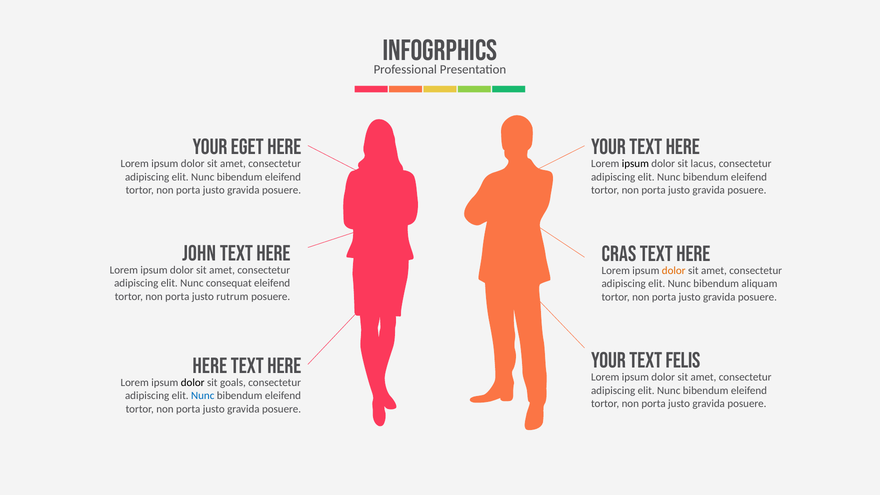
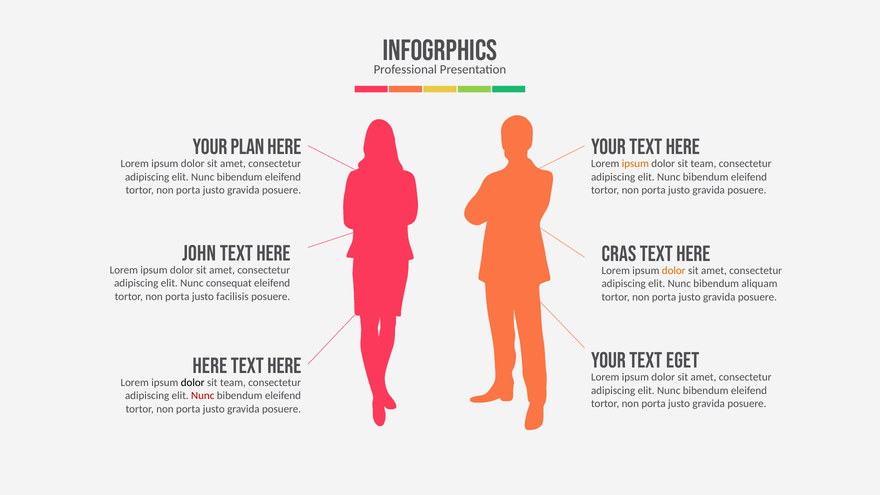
eget: eget -> plan
ipsum at (635, 164) colour: black -> orange
lacus at (703, 164): lacus -> team
rutrum: rutrum -> facilisis
felis: felis -> eget
goals at (233, 383): goals -> team
Nunc at (203, 396) colour: blue -> red
